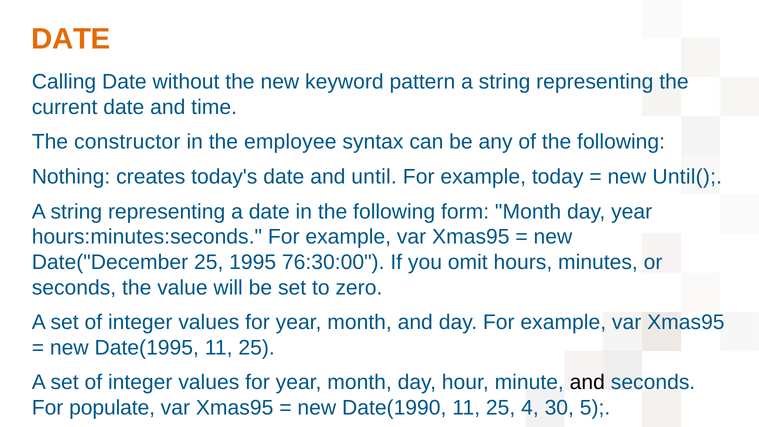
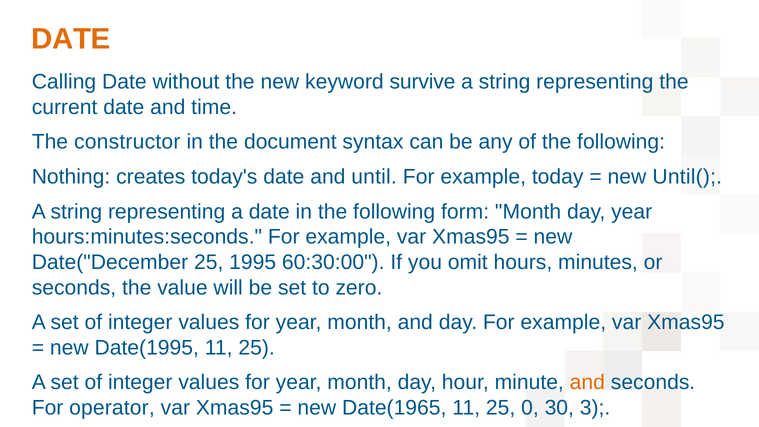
pattern: pattern -> survive
employee: employee -> document
76:30:00: 76:30:00 -> 60:30:00
and at (587, 382) colour: black -> orange
populate: populate -> operator
Date(1990: Date(1990 -> Date(1965
4: 4 -> 0
5: 5 -> 3
